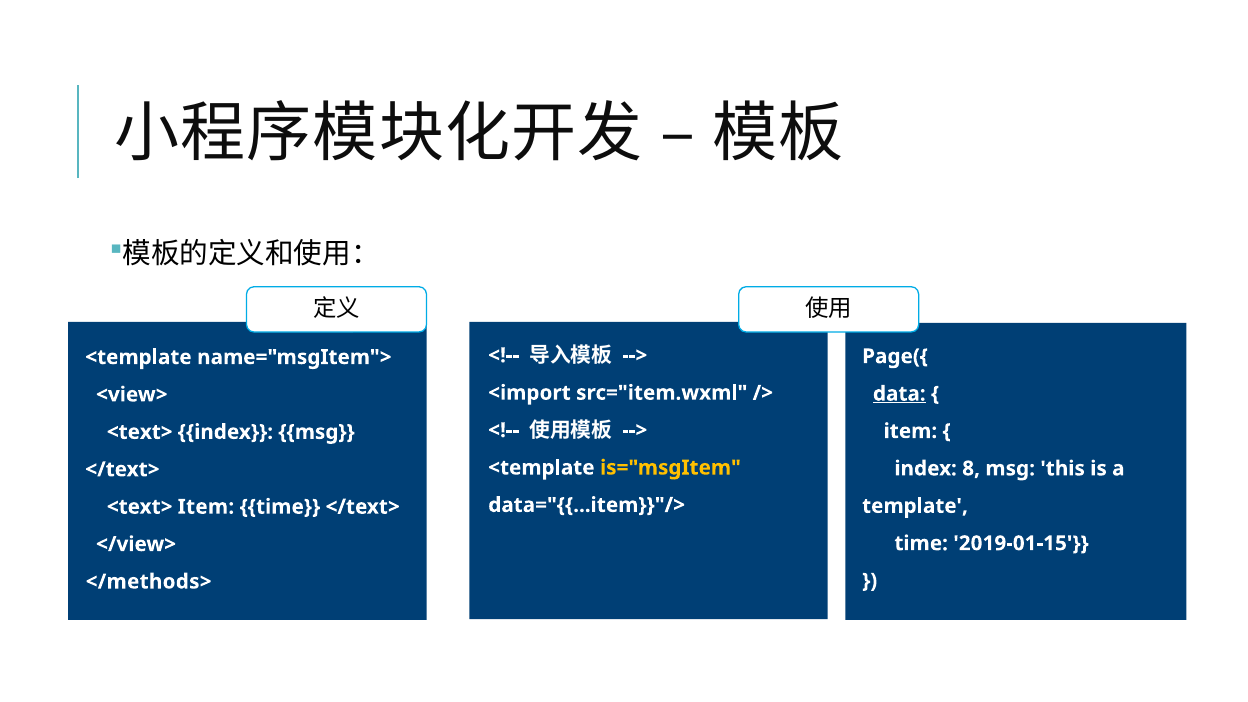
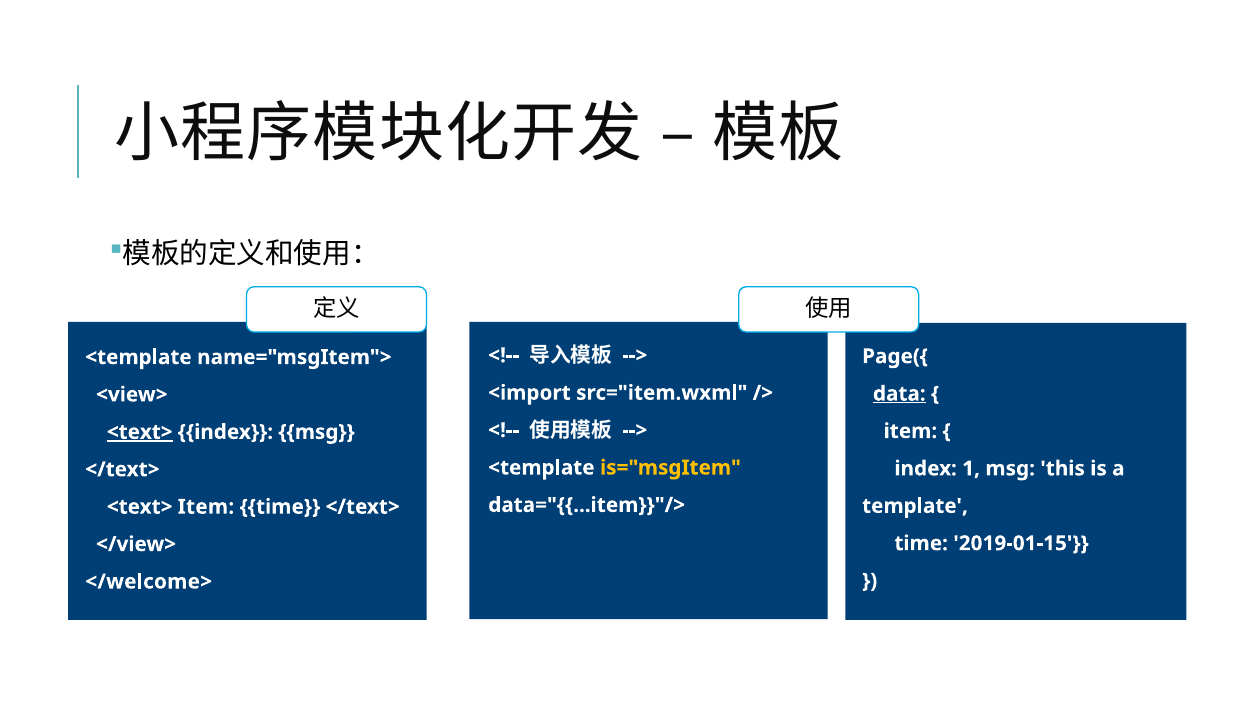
<text> at (140, 432) underline: none -> present
8: 8 -> 1
</methods>: </methods> -> </welcome>
